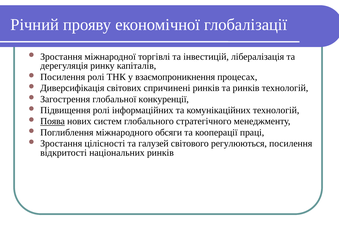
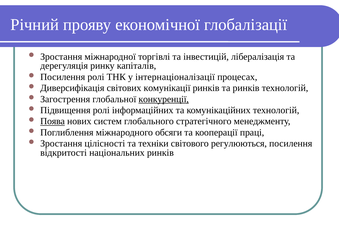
взаємопроникнення: взаємопроникнення -> інтернаціоналізації
спричинені: спричинені -> комунікації
конкуренції underline: none -> present
галузей: галузей -> техніки
